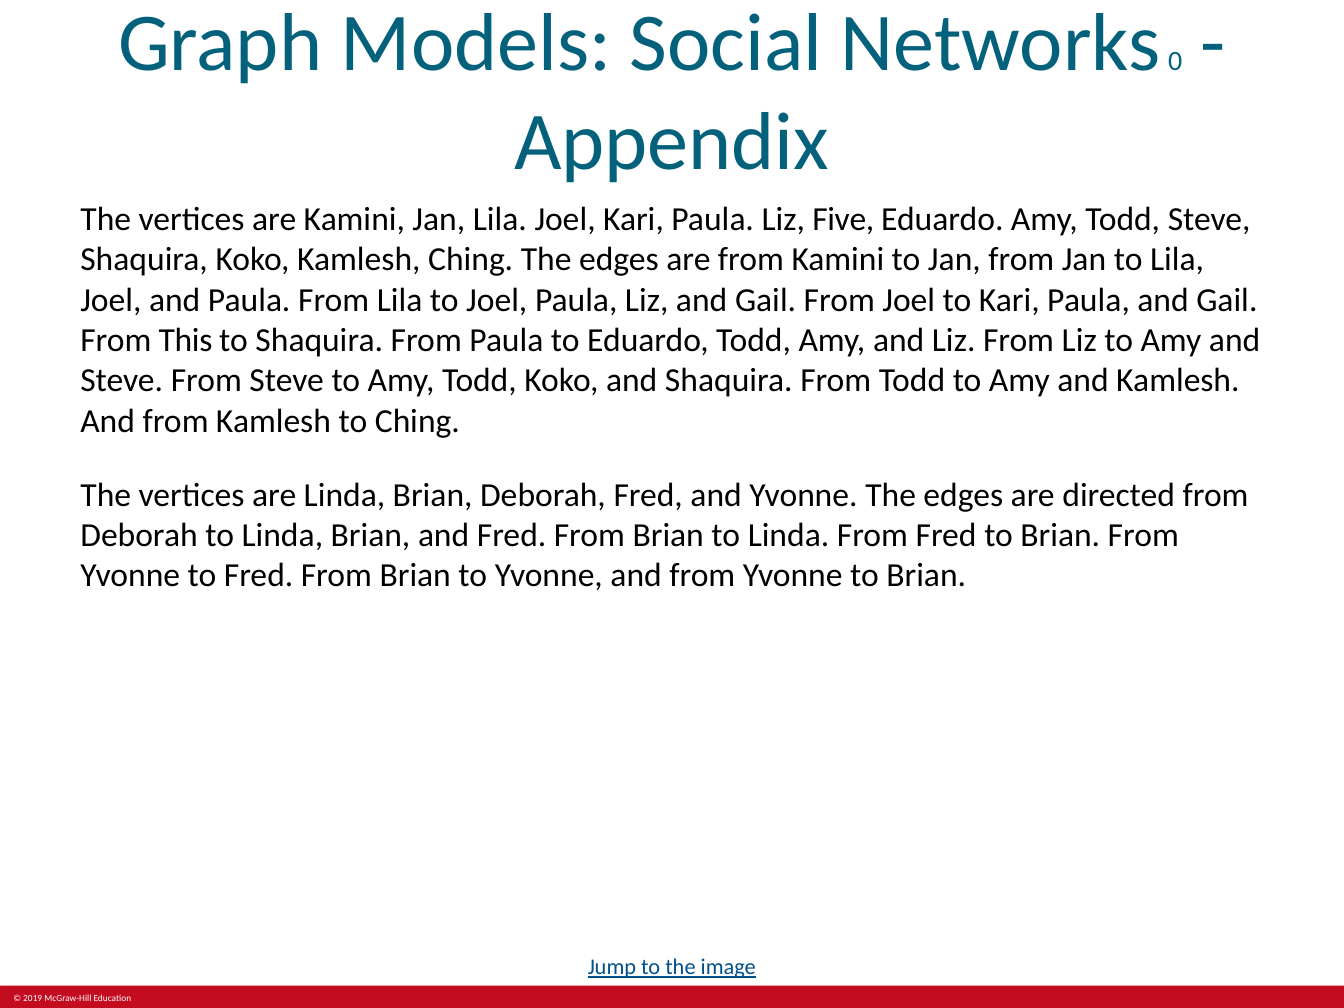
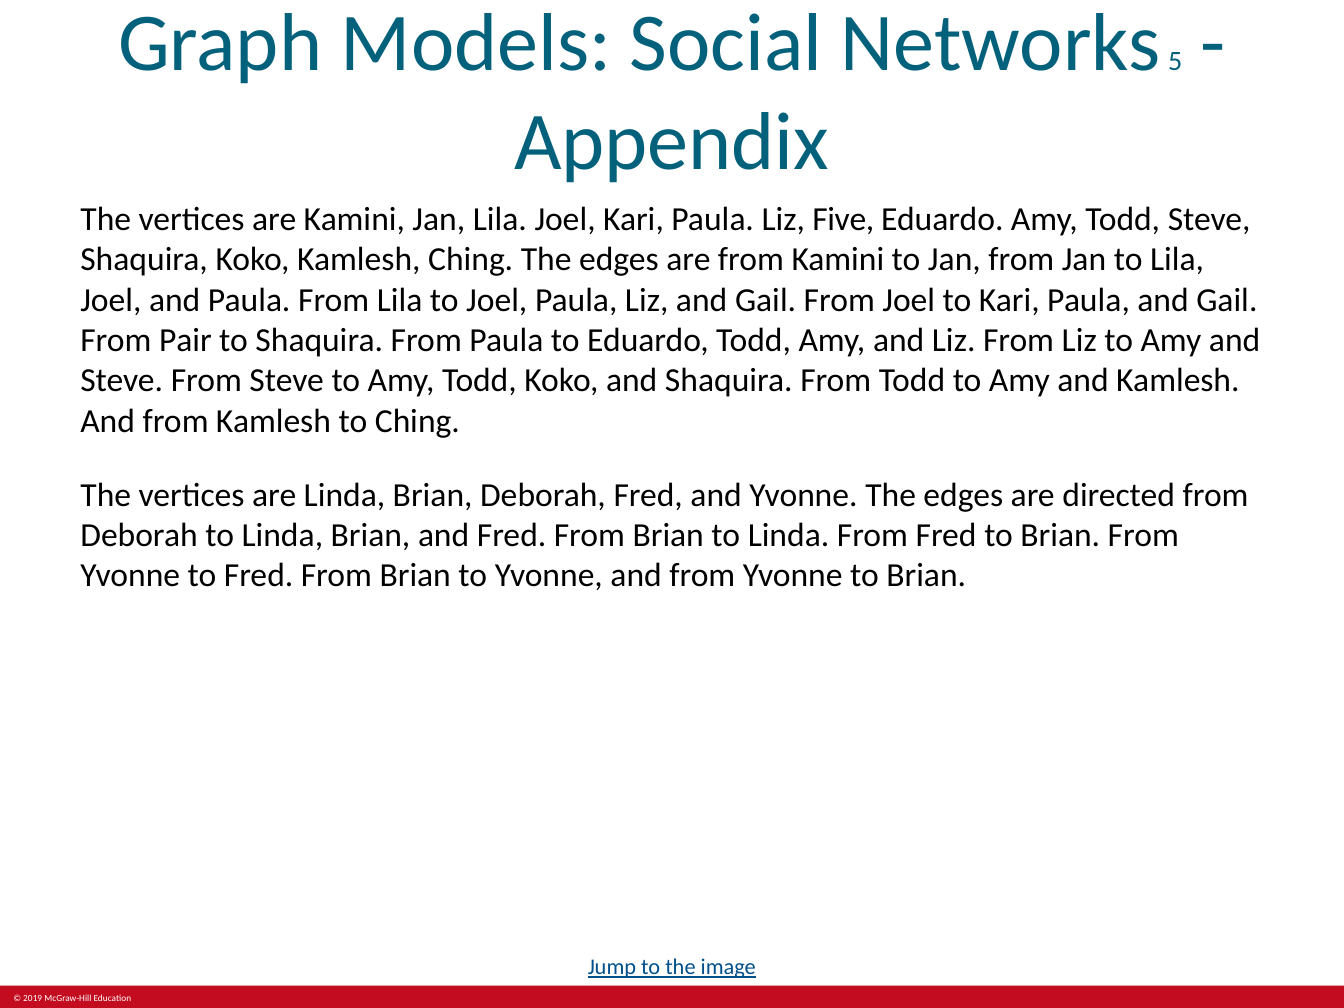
0: 0 -> 5
This: This -> Pair
